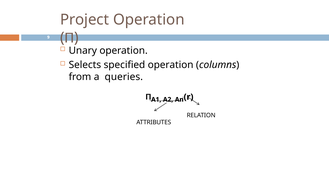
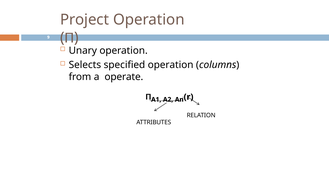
queries: queries -> operate
